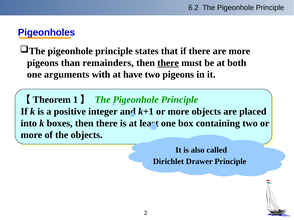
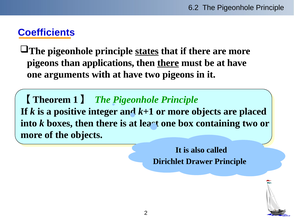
Pigeonholes: Pigeonholes -> Coefficients
states underline: none -> present
remainders: remainders -> applications
be at both: both -> have
